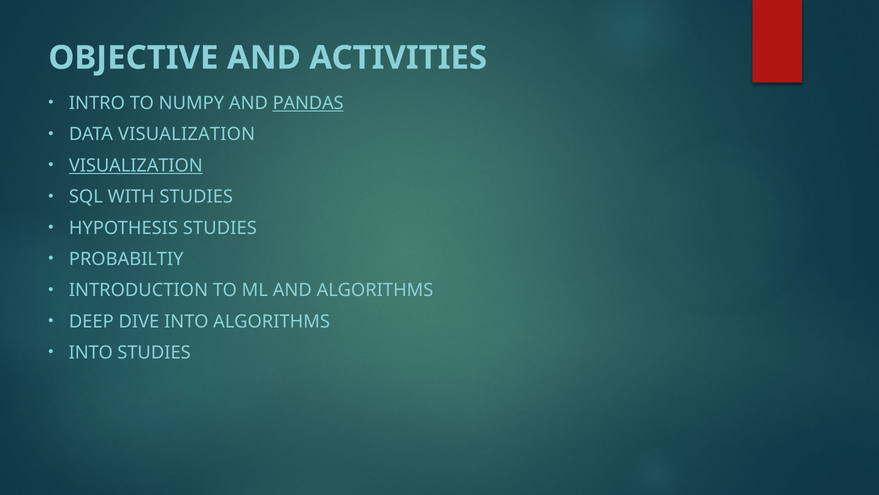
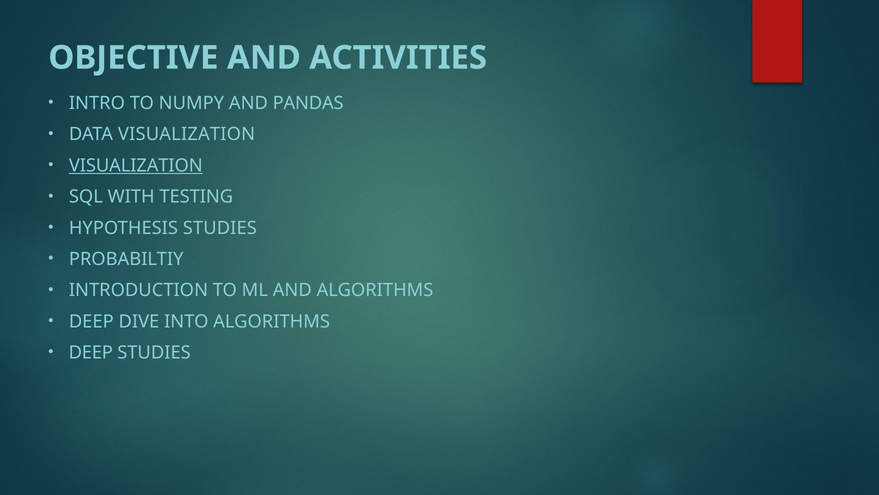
PANDAS underline: present -> none
WITH STUDIES: STUDIES -> TESTING
INTO at (91, 352): INTO -> DEEP
